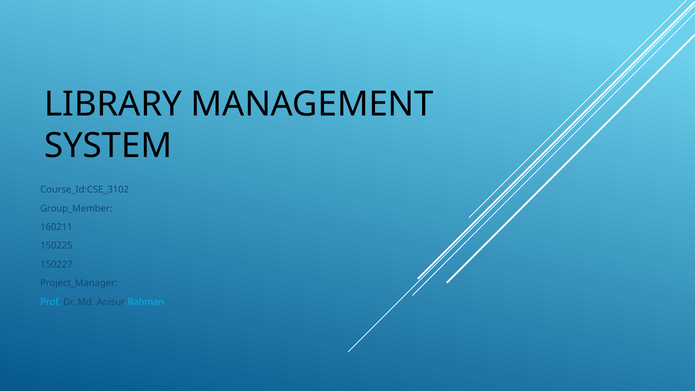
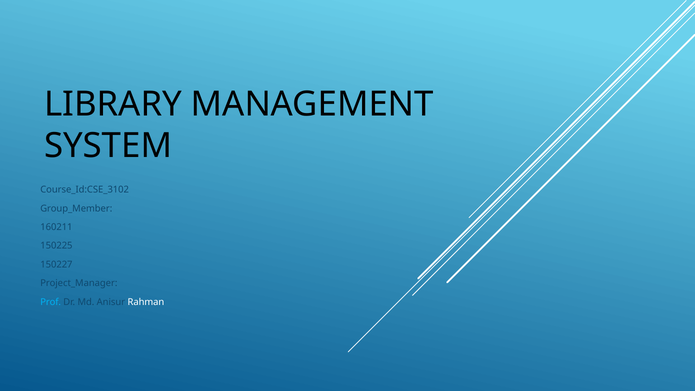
Rahman colour: light blue -> white
